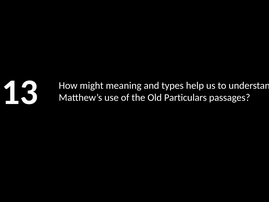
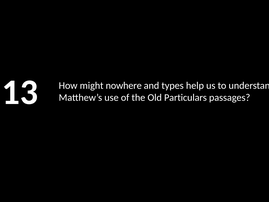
meaning: meaning -> nowhere
